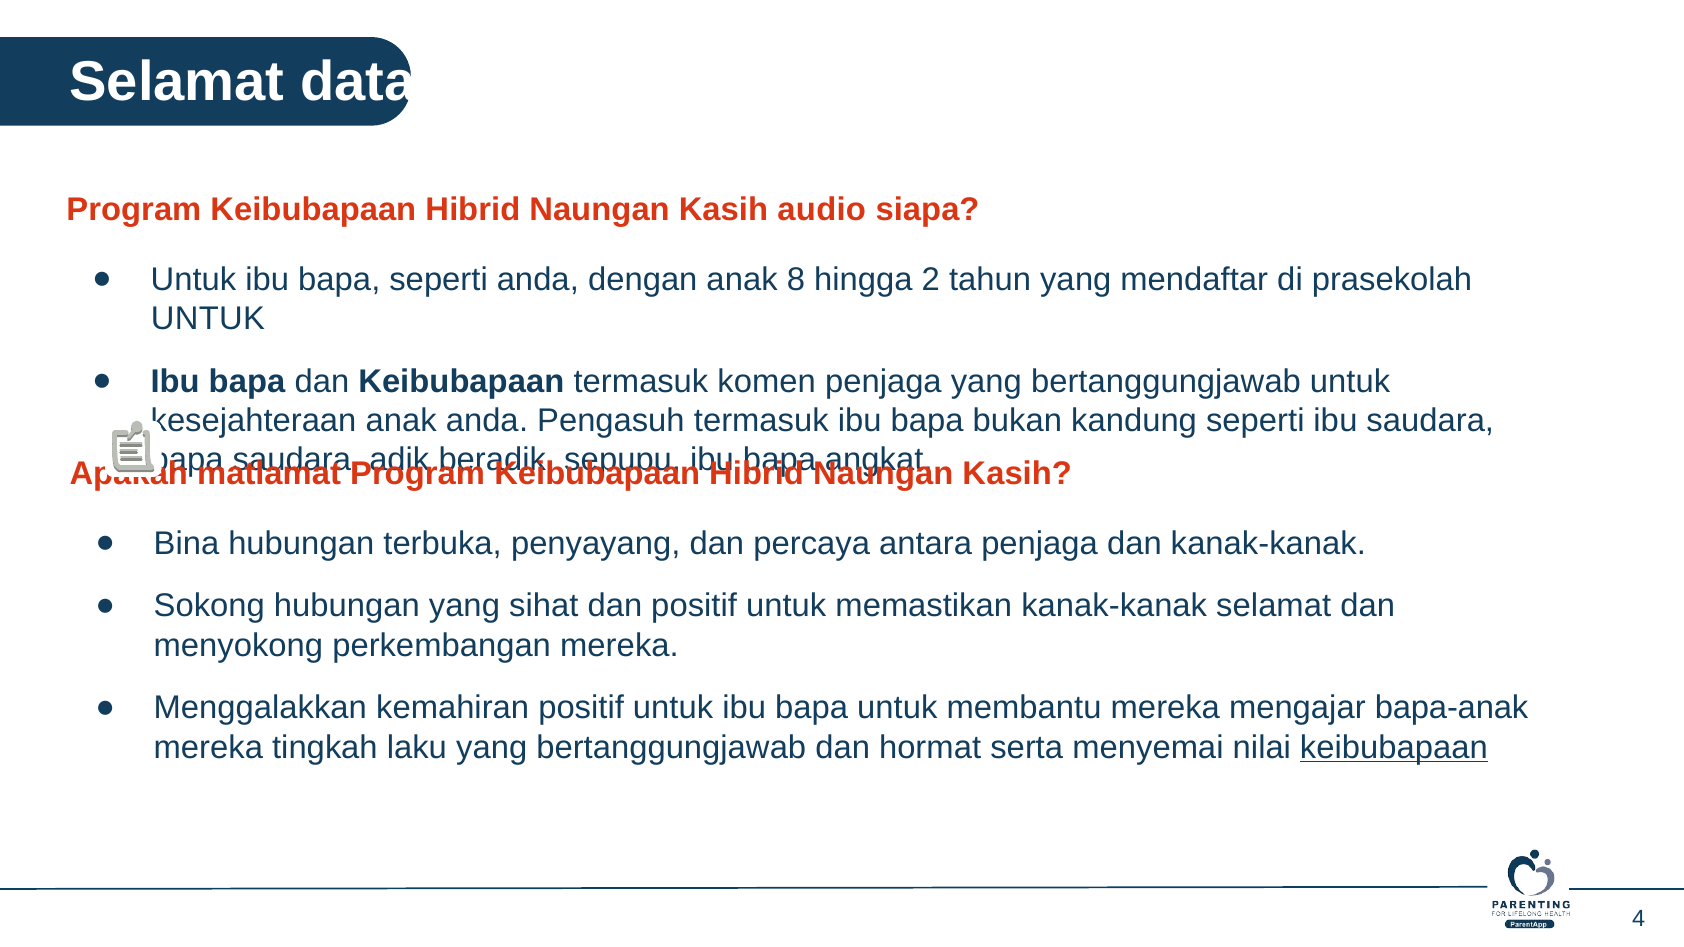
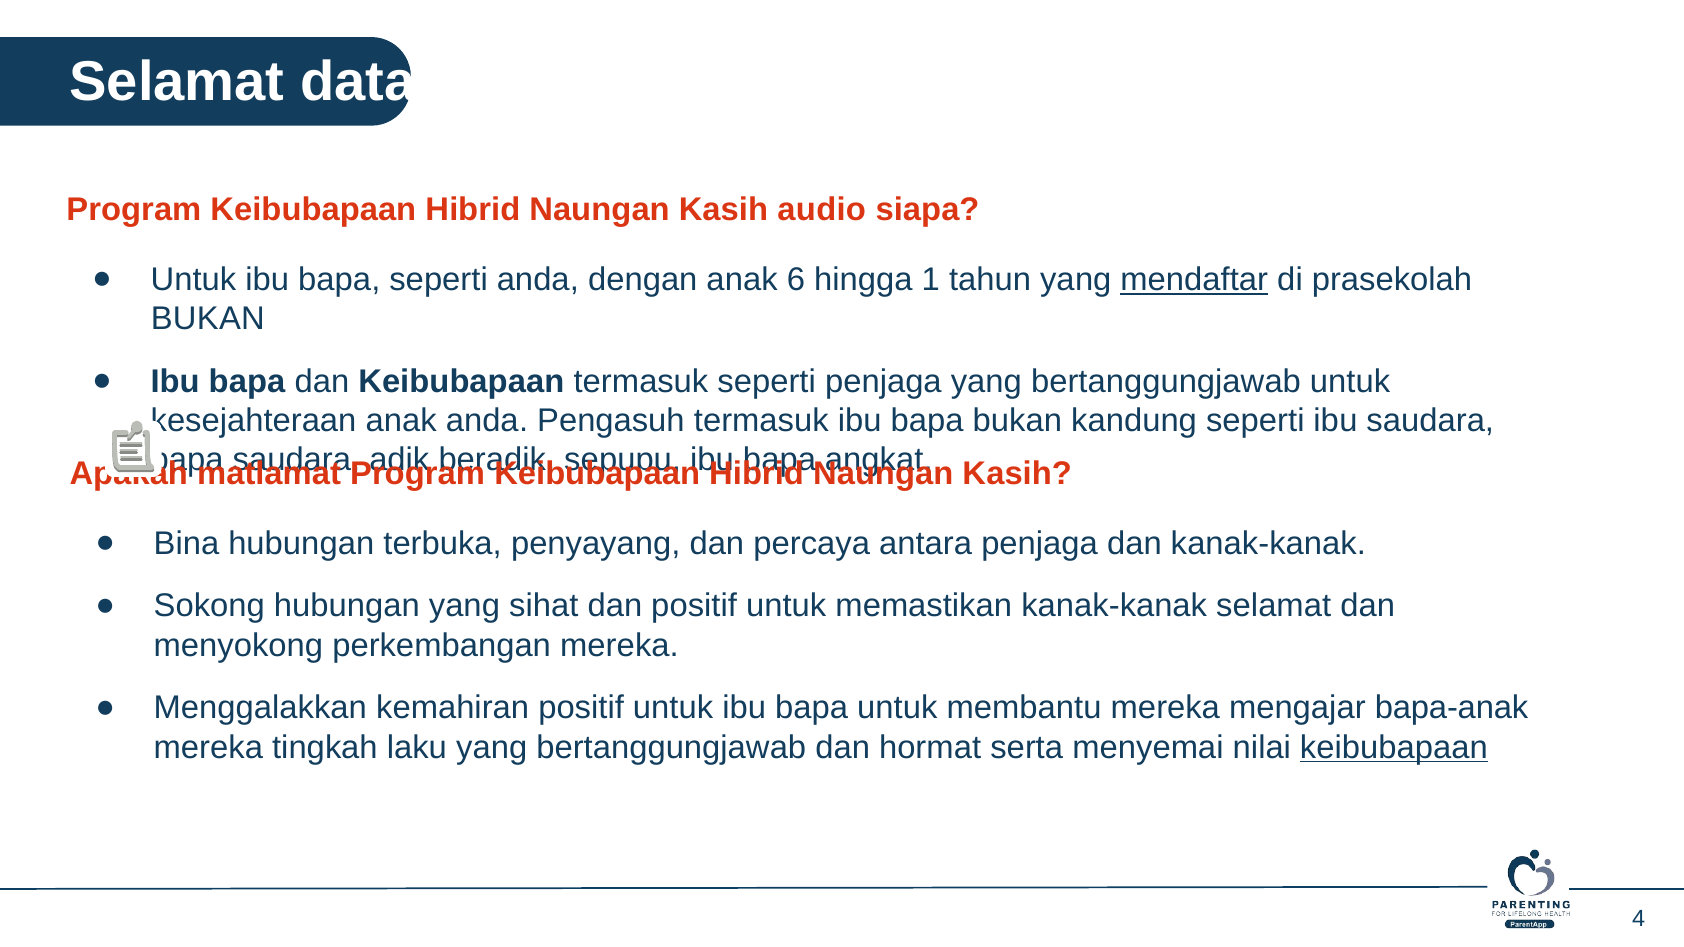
8: 8 -> 6
2: 2 -> 1
mendaftar underline: none -> present
UNTUK at (208, 319): UNTUK -> BUKAN
termasuk komen: komen -> seperti
